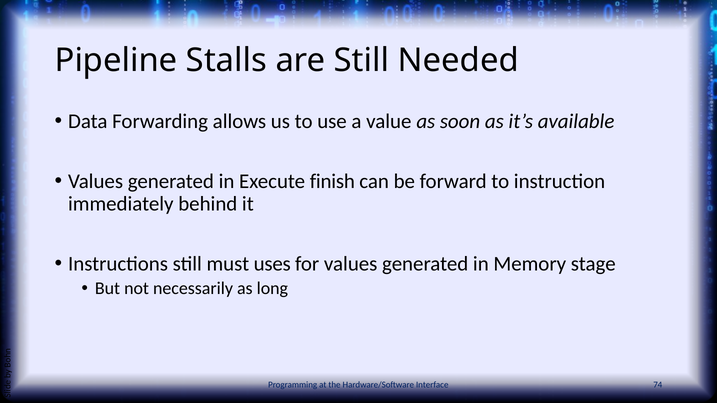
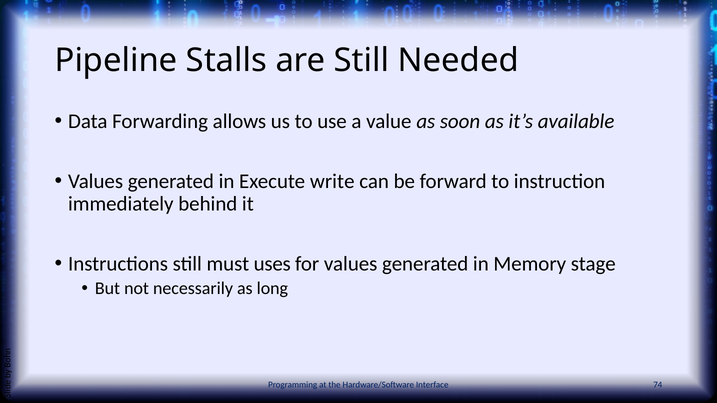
finish: finish -> write
